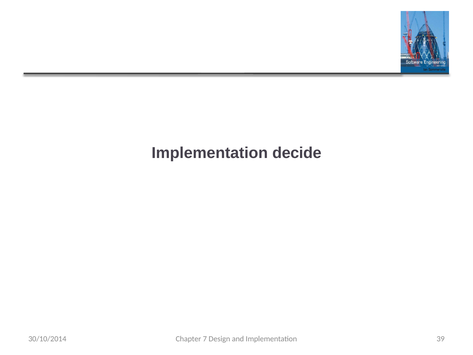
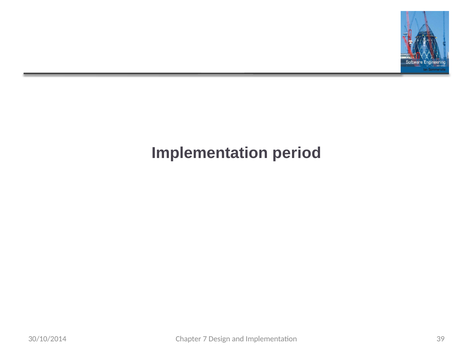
decide: decide -> period
